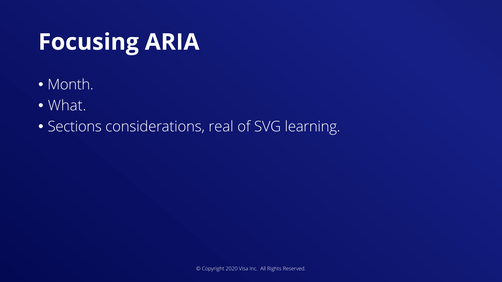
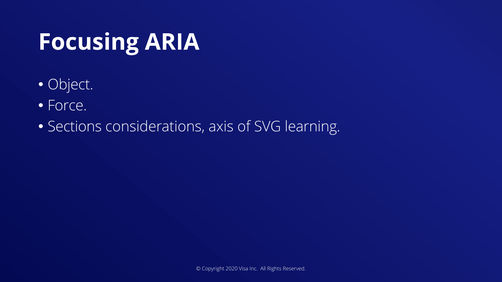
Month: Month -> Object
What: What -> Force
real: real -> axis
